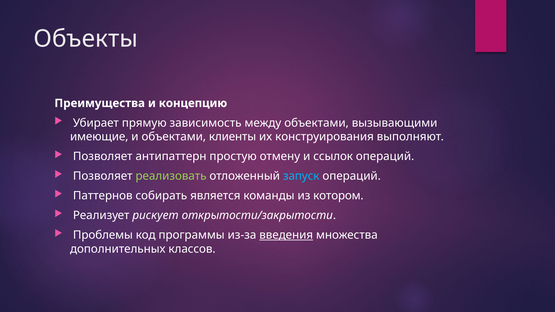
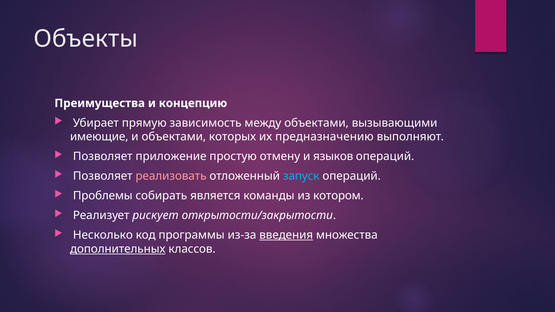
клиенты: клиенты -> которых
конструирования: конструирования -> предназначению
антипаттерн: антипаттерн -> приложение
ссылок: ссылок -> языков
реализовать colour: light green -> pink
Паттернов: Паттернов -> Проблемы
Проблемы: Проблемы -> Несколько
дополнительных underline: none -> present
